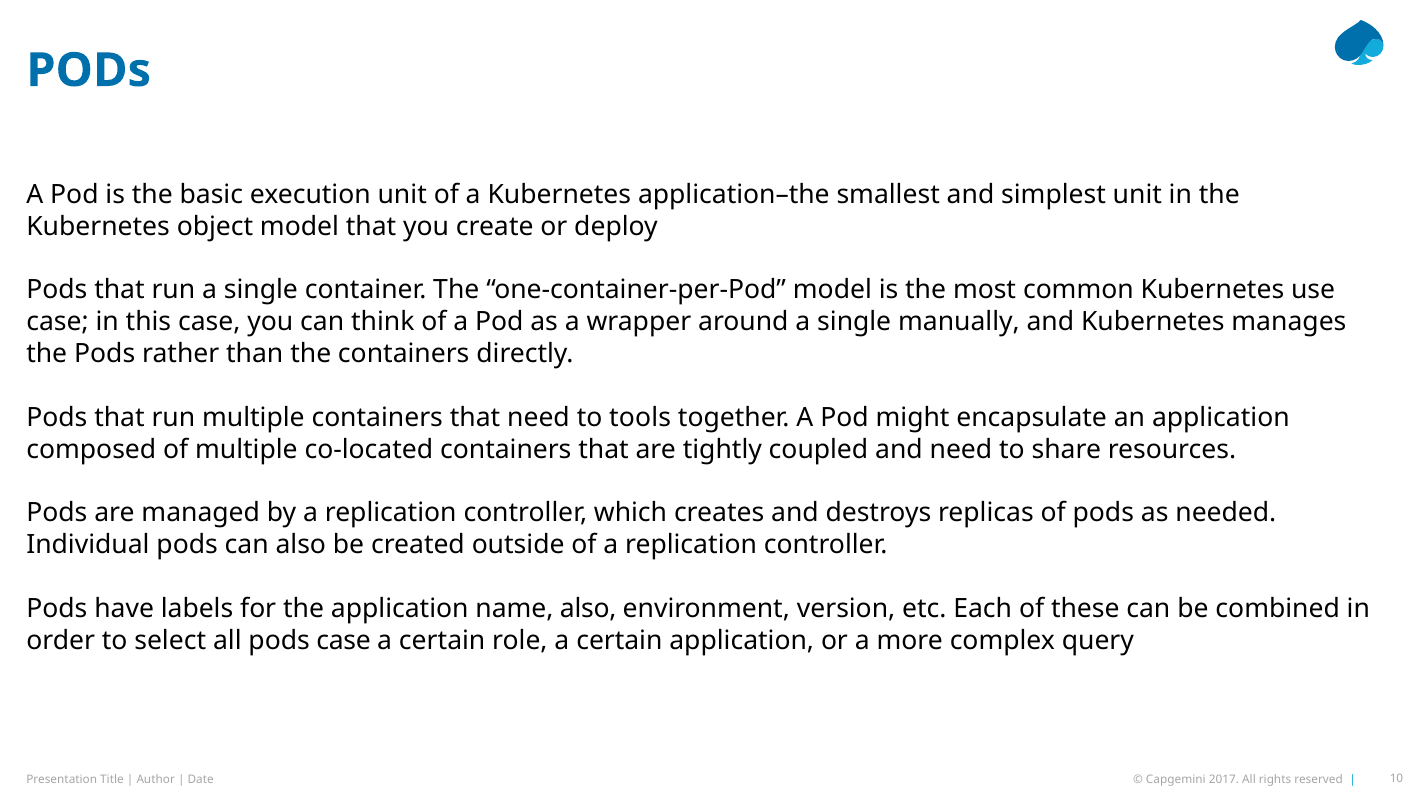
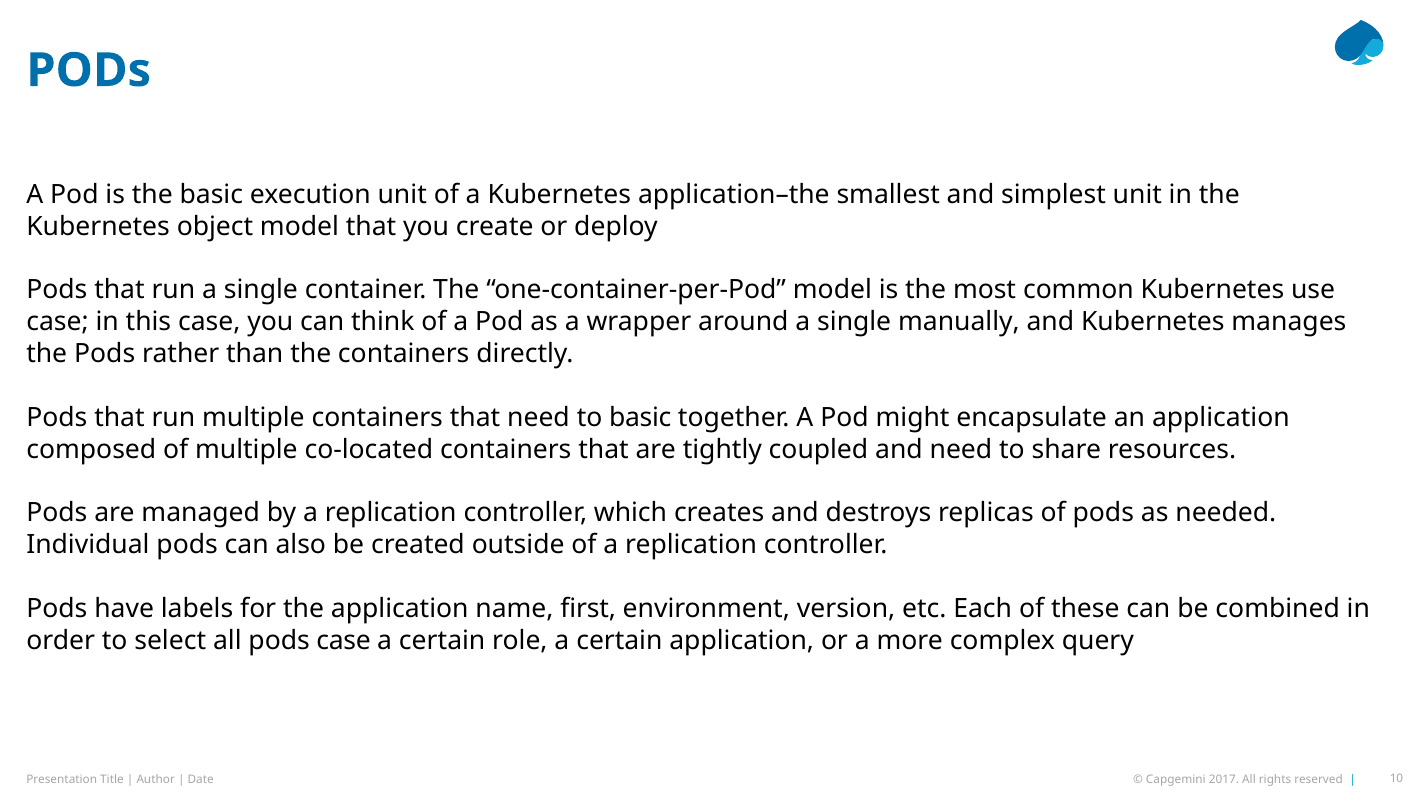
to tools: tools -> basic
name also: also -> first
